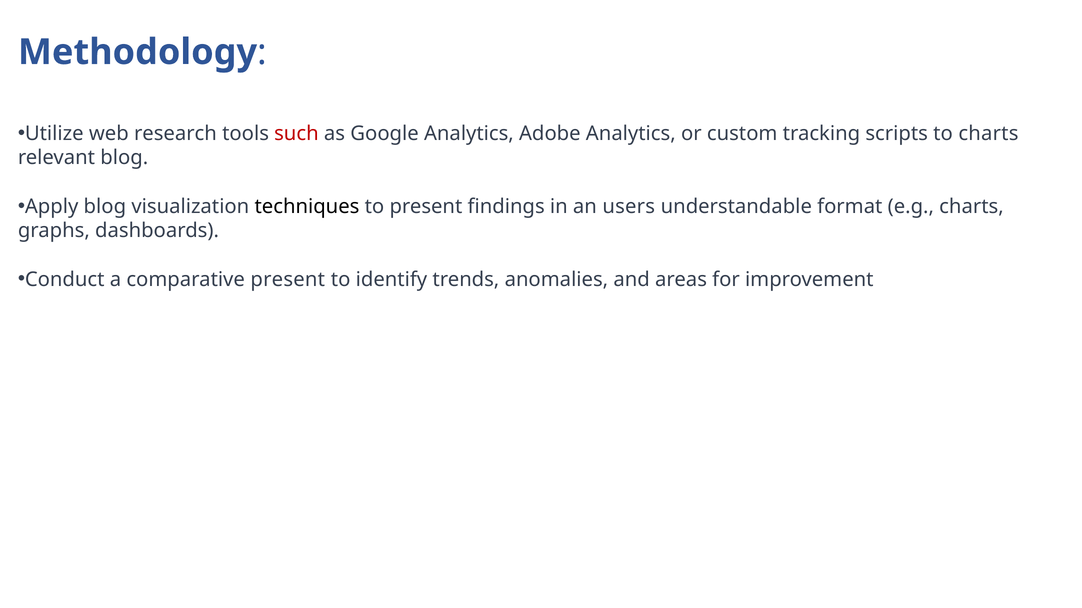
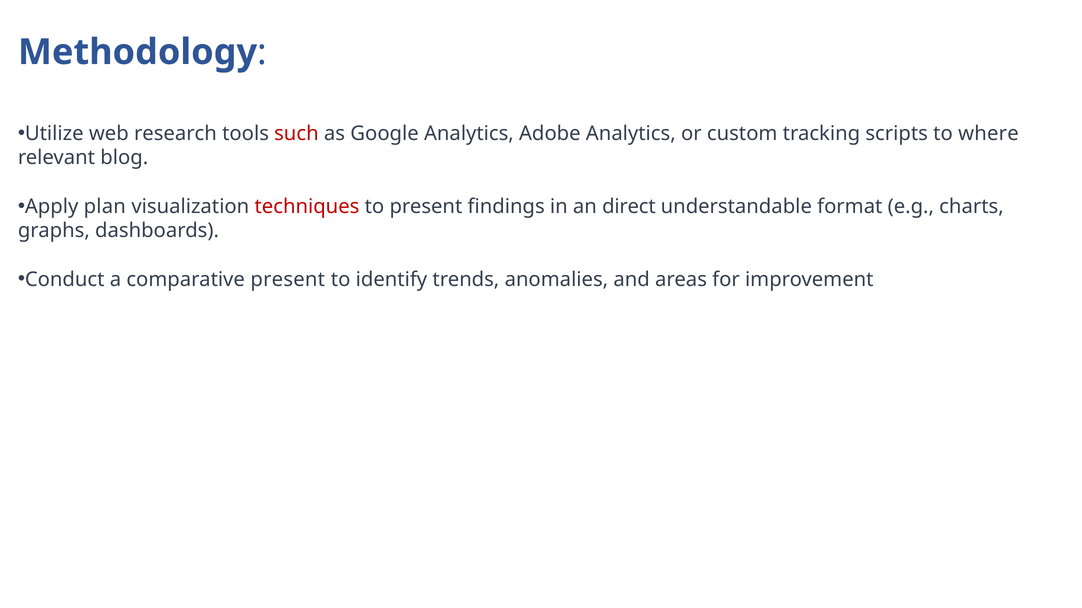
to charts: charts -> where
Apply blog: blog -> plan
techniques colour: black -> red
users: users -> direct
